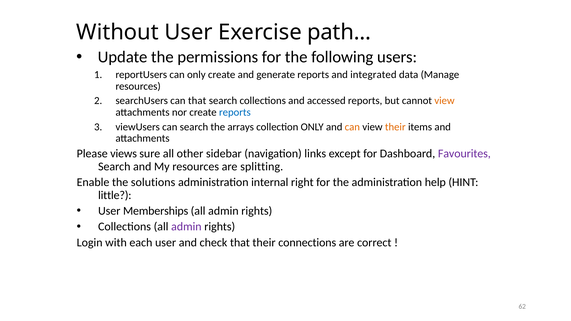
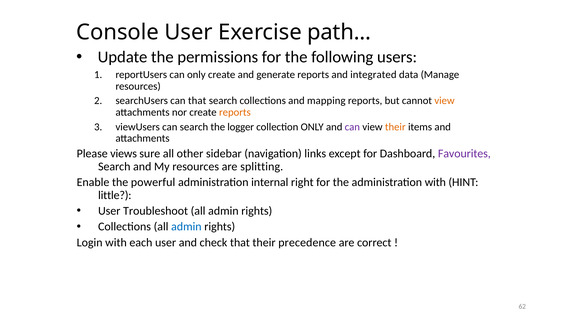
Without: Without -> Console
accessed: accessed -> mapping
reports at (235, 112) colour: blue -> orange
arrays: arrays -> logger
can at (352, 127) colour: orange -> purple
solutions: solutions -> powerful
administration help: help -> with
Memberships: Memberships -> Troubleshoot
admin at (186, 227) colour: purple -> blue
connections: connections -> precedence
